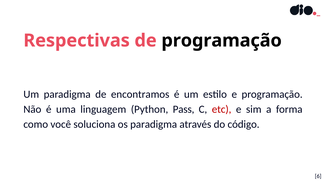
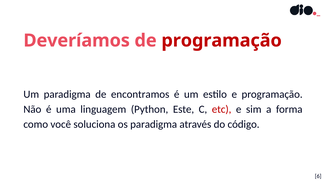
Respectivas: Respectivas -> Deveríamos
programação at (222, 41) colour: black -> red
Pass: Pass -> Este
